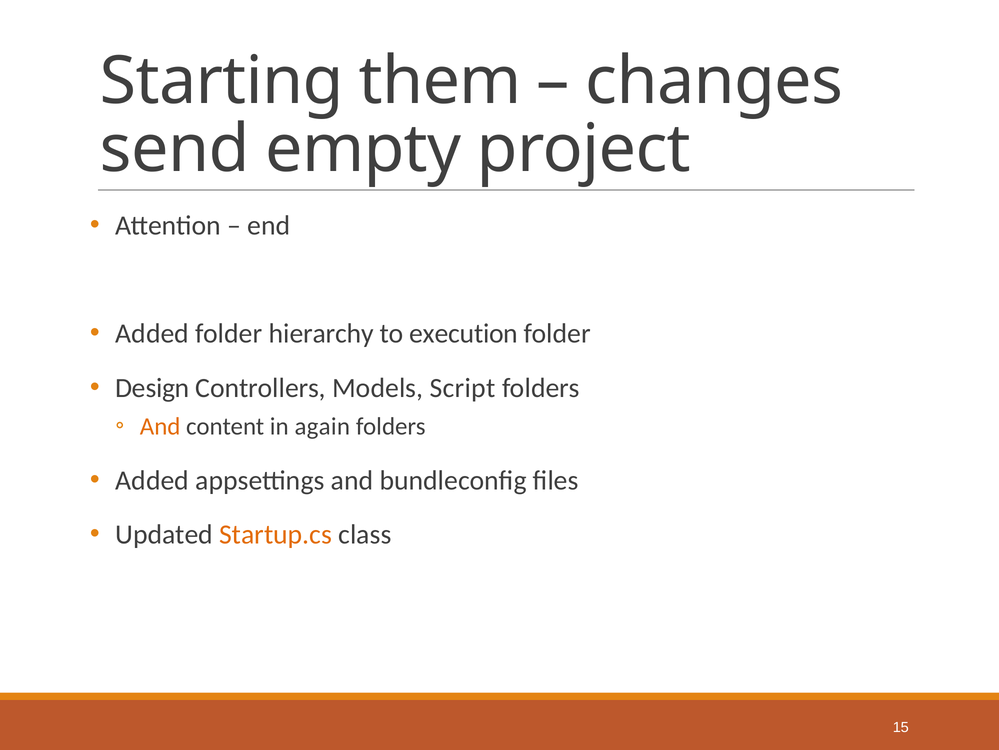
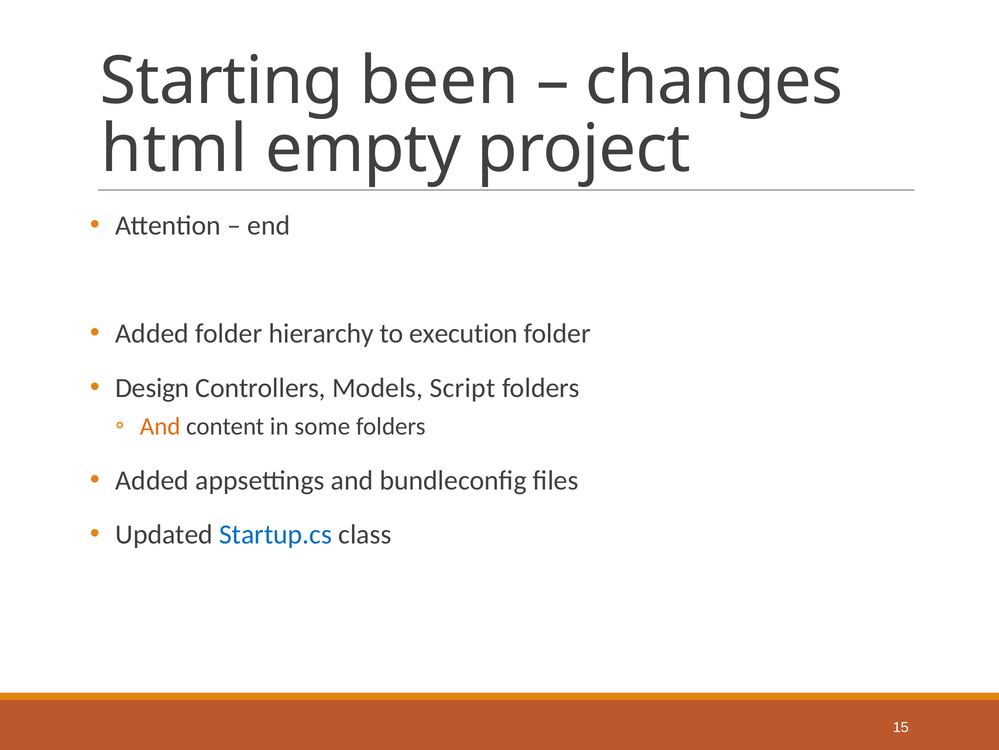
them: them -> been
send: send -> html
again: again -> some
Startup.cs colour: orange -> blue
